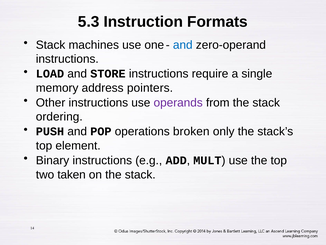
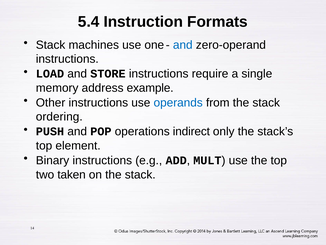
5.3: 5.3 -> 5.4
pointers: pointers -> example
operands colour: purple -> blue
broken: broken -> indirect
